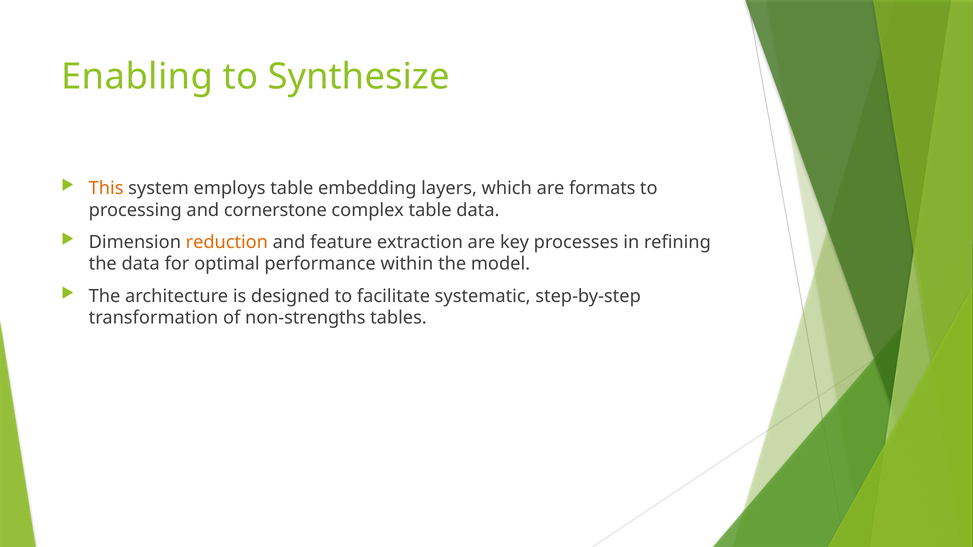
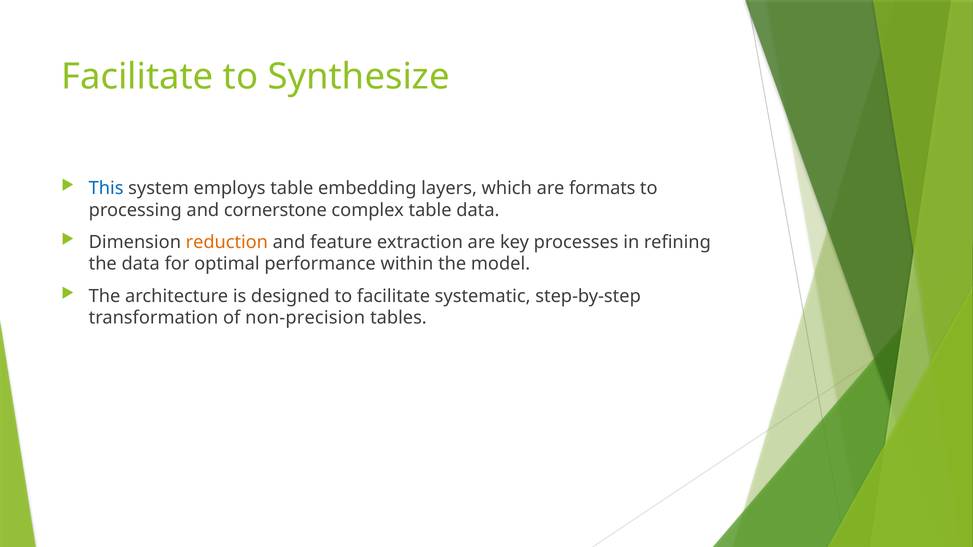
Enabling at (137, 77): Enabling -> Facilitate
This colour: orange -> blue
non-strengths: non-strengths -> non-precision
